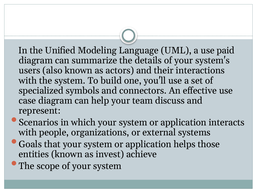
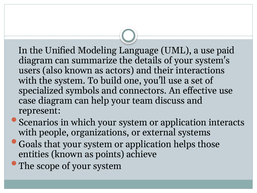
invest: invest -> points
